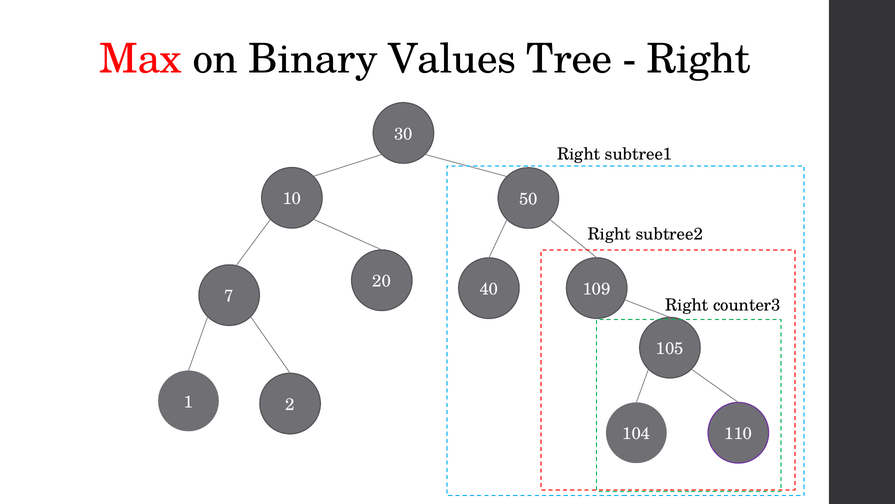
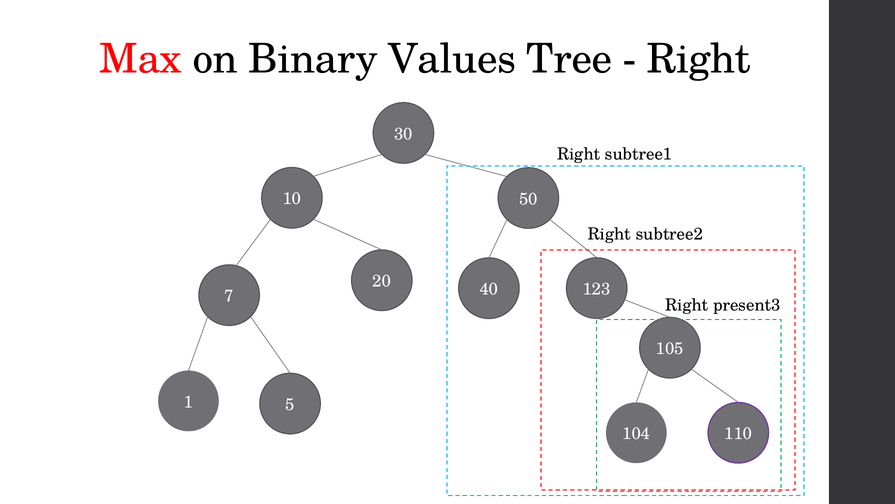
109: 109 -> 123
counter3: counter3 -> present3
2: 2 -> 5
